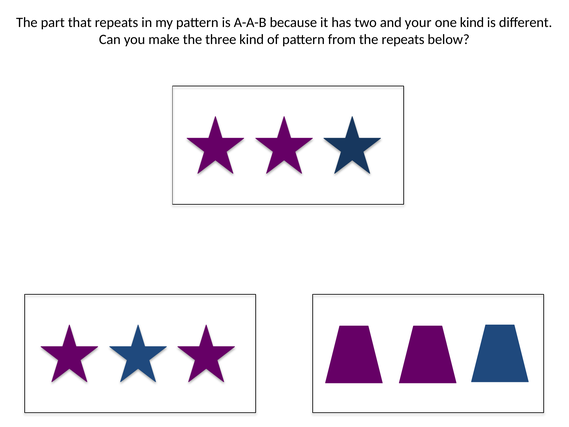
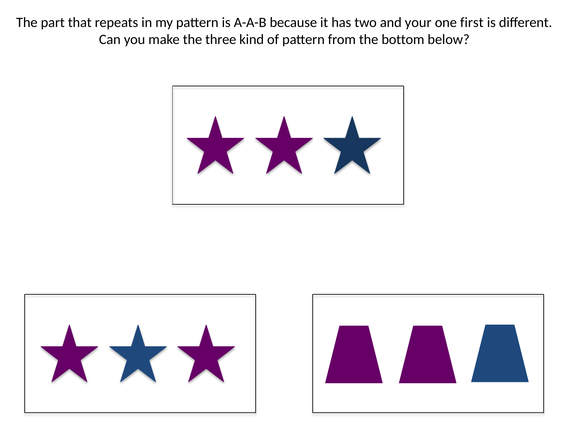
one kind: kind -> first
the repeats: repeats -> bottom
